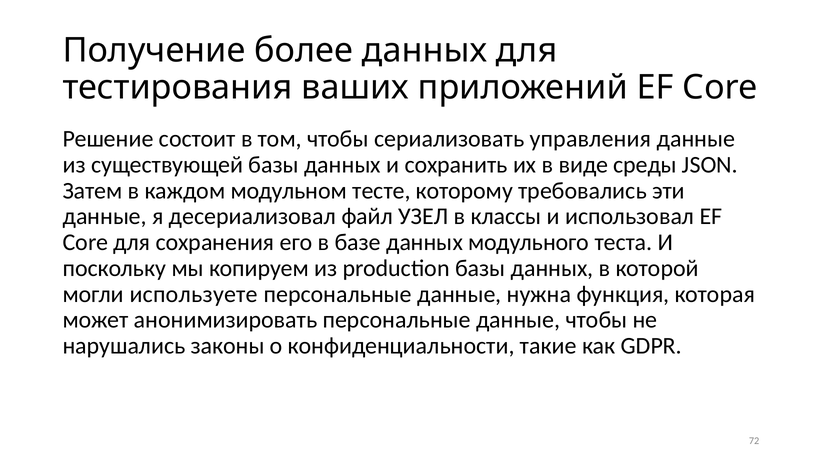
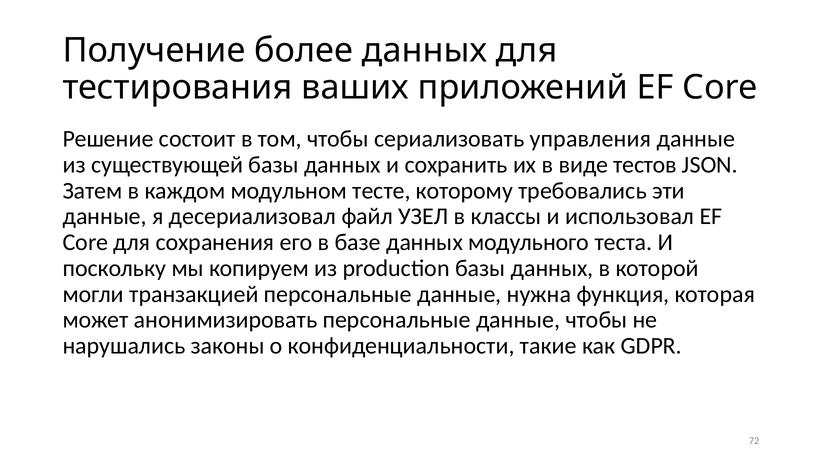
среды: среды -> тестов
используете: используете -> транзакцией
